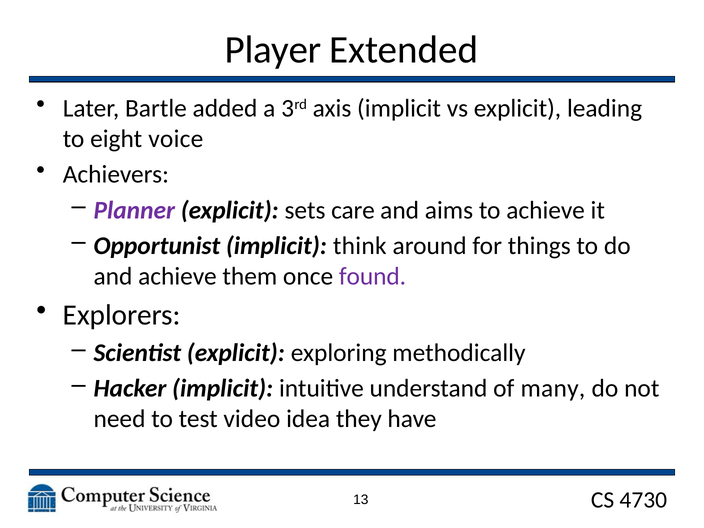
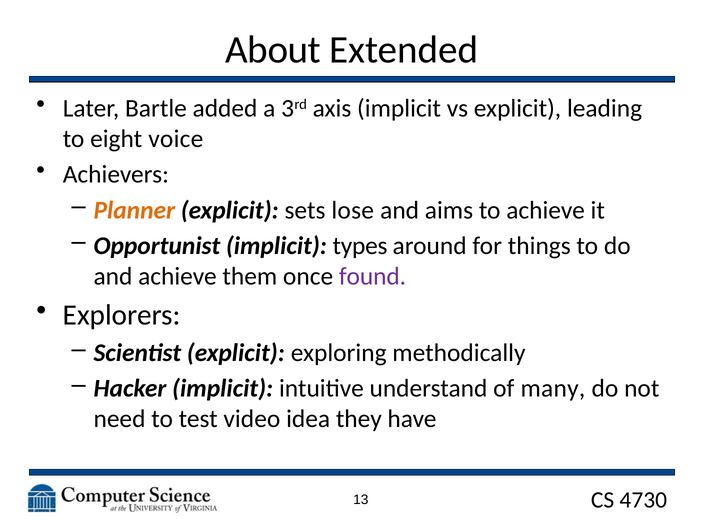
Player: Player -> About
Planner colour: purple -> orange
care: care -> lose
think: think -> types
